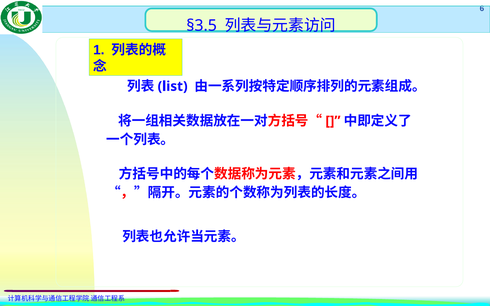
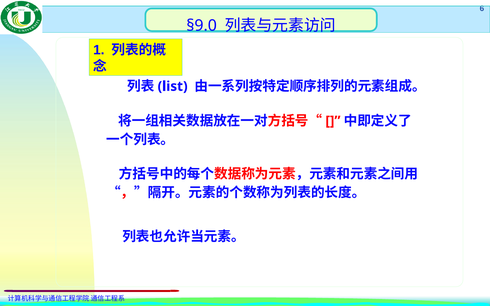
§3.5: §3.5 -> §9.0
